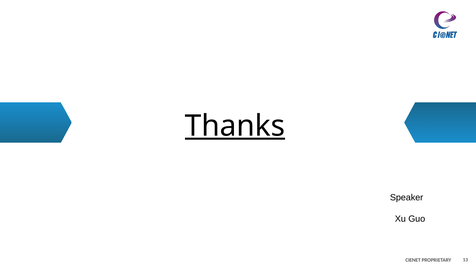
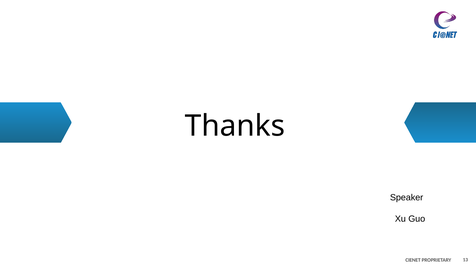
Thanks underline: present -> none
